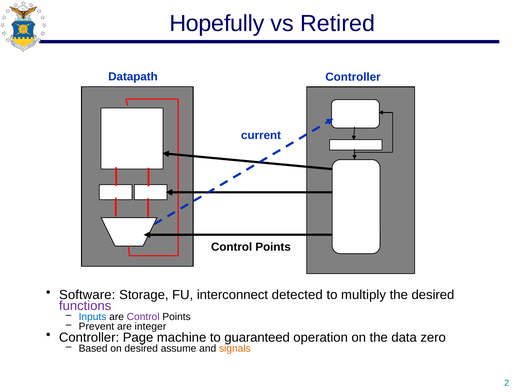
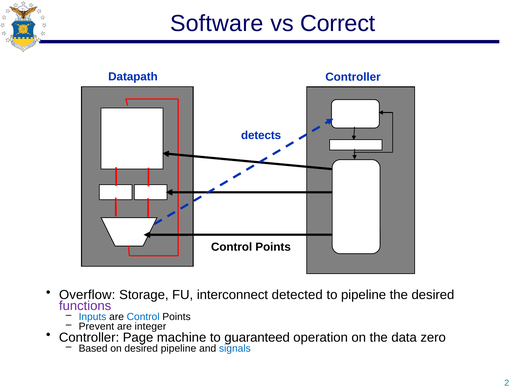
Hopefully: Hopefully -> Software
Retired: Retired -> Correct
current: current -> detects
Software: Software -> Overflow
to multiply: multiply -> pipeline
Control at (143, 317) colour: purple -> blue
desired assume: assume -> pipeline
signals colour: orange -> blue
